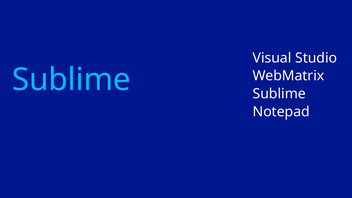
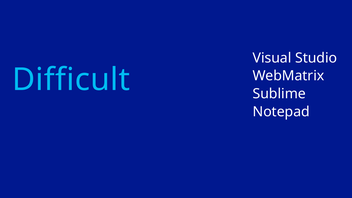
Sublime at (71, 80): Sublime -> Difficult
